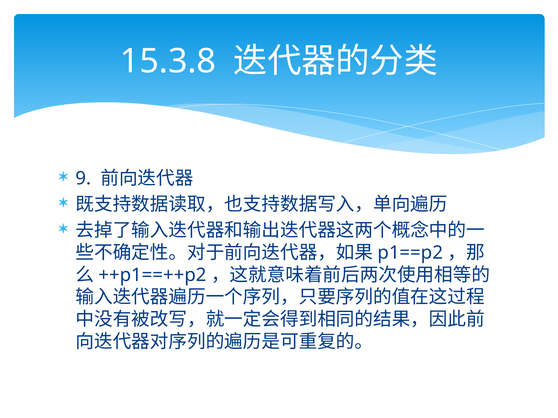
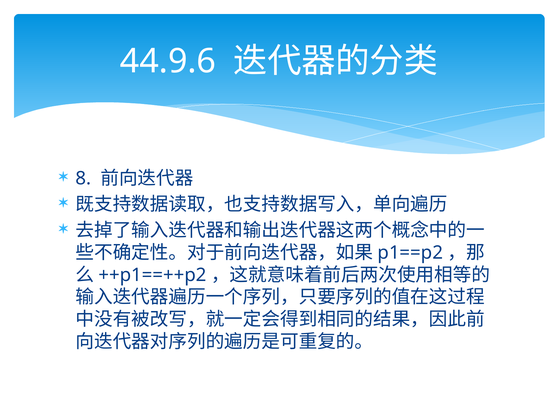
15.3.8: 15.3.8 -> 44.9.6
9: 9 -> 8
